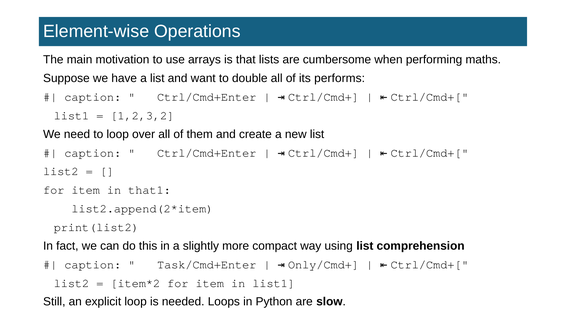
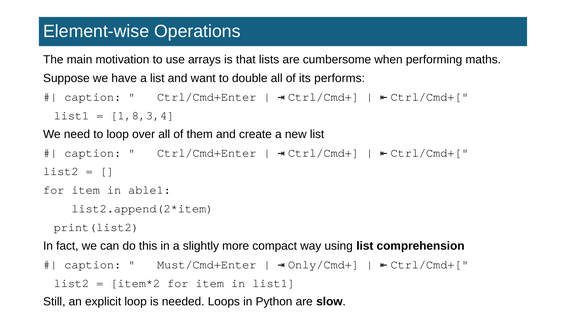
1,2,3,2: 1,2,3,2 -> 1,8,3,4
that1: that1 -> able1
Task/Cmd+Enter: Task/Cmd+Enter -> Must/Cmd+Enter
